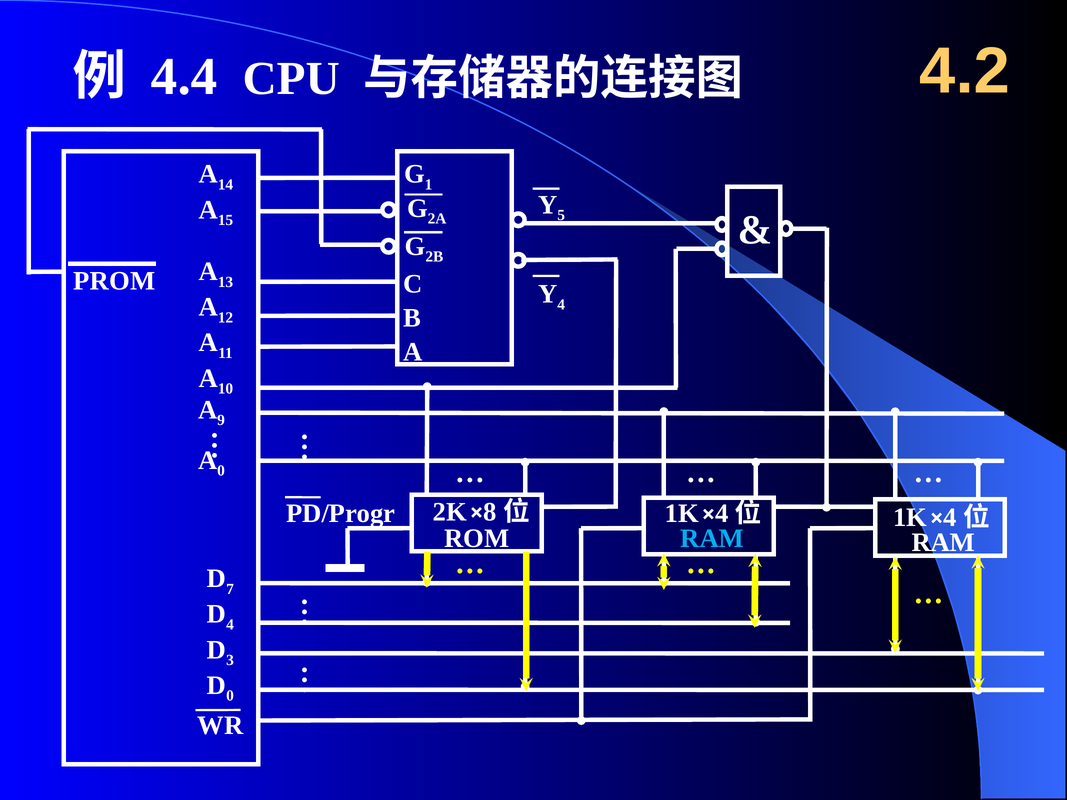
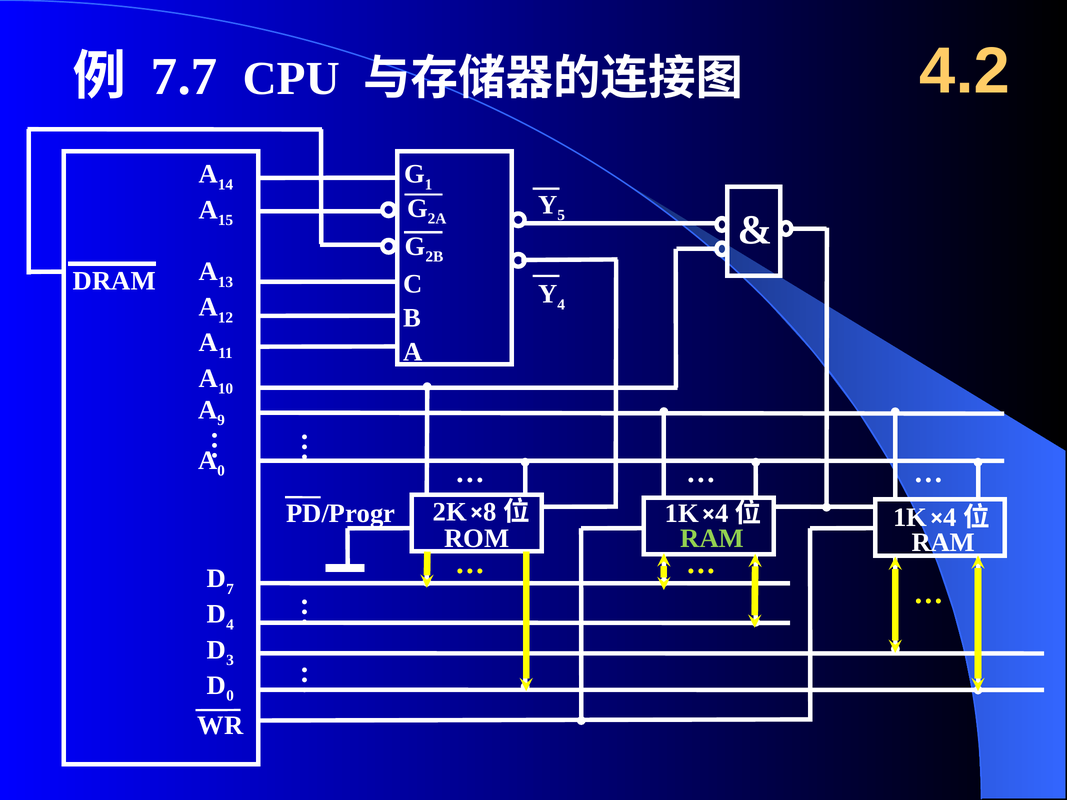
4.4: 4.4 -> 7.7
PROM: PROM -> DRAM
RAM at (712, 539) colour: light blue -> light green
